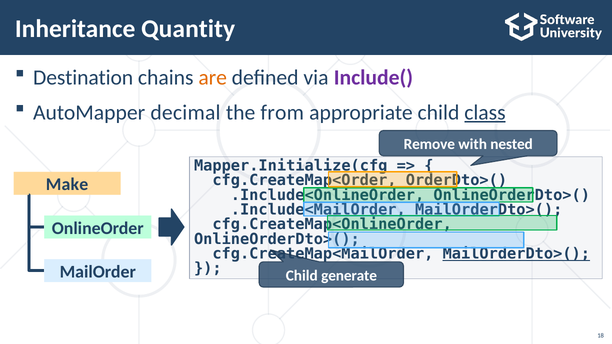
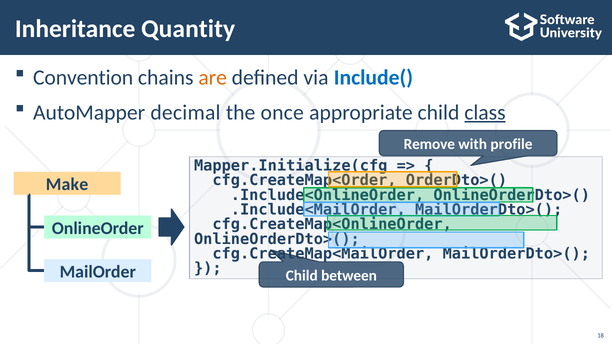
Destination: Destination -> Convention
Include( colour: purple -> blue
from: from -> once
nested: nested -> profile
MailOrderDto>( at (516, 254) underline: present -> none
generate: generate -> between
